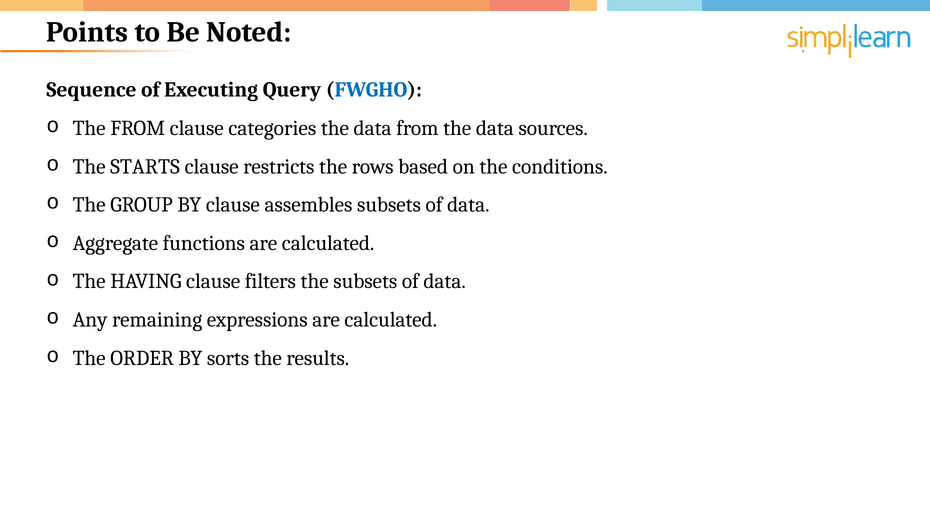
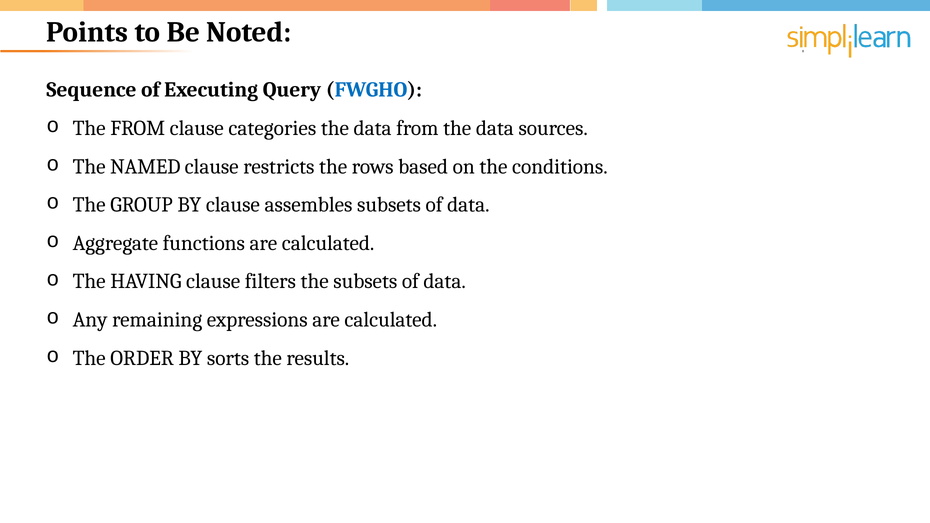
STARTS: STARTS -> NAMED
